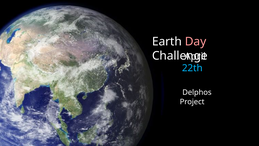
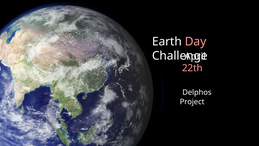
22th colour: light blue -> pink
